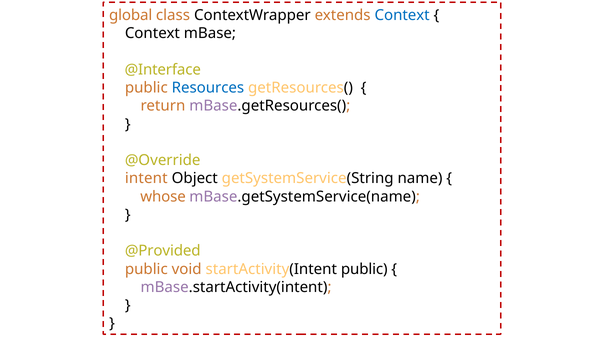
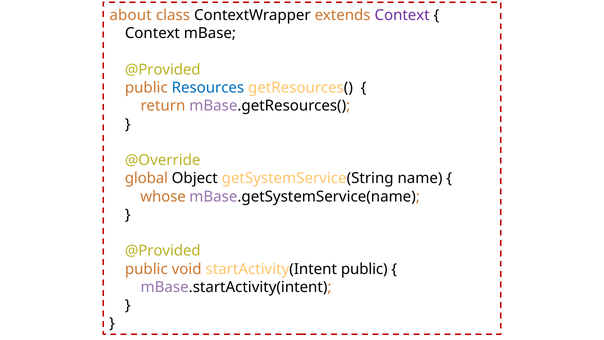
global: global -> about
Context at (402, 15) colour: blue -> purple
@Interface at (163, 70): @Interface -> @Provided
intent: intent -> global
